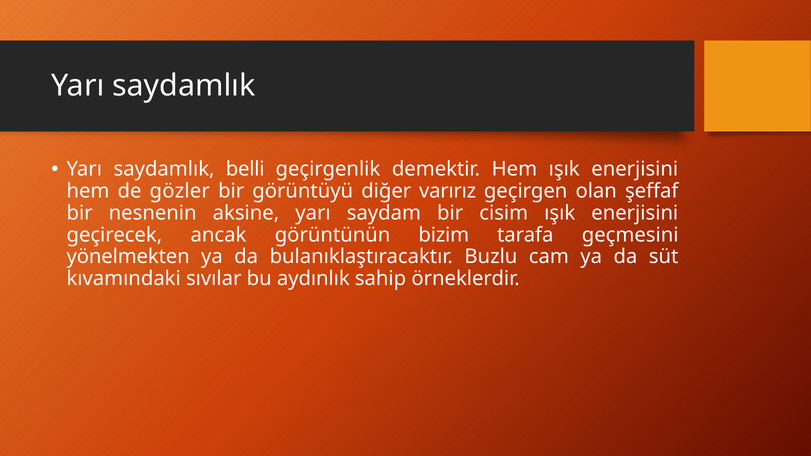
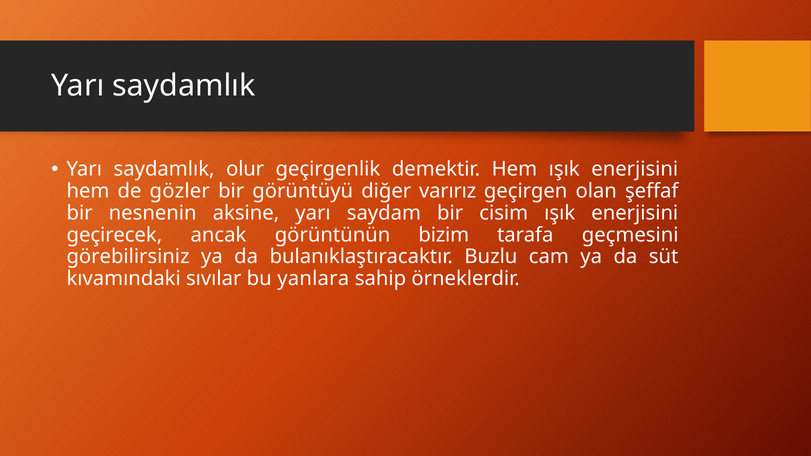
belli: belli -> olur
yönelmekten: yönelmekten -> görebilirsiniz
aydınlık: aydınlık -> yanlara
